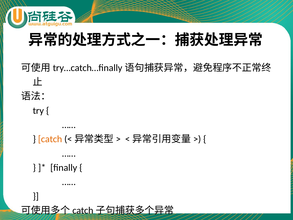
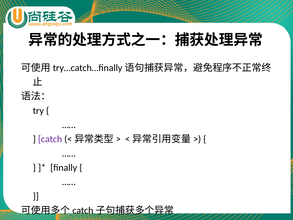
catch colour: orange -> purple
